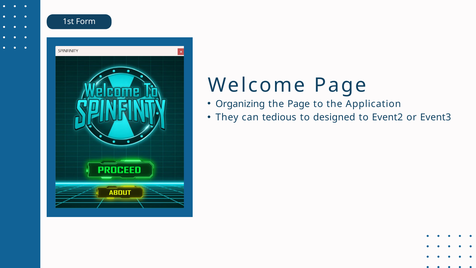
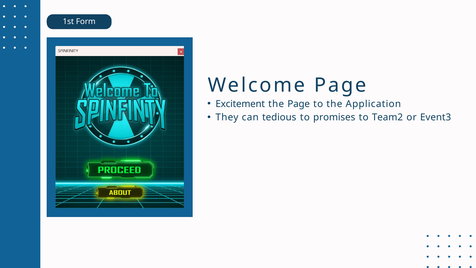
Organizing: Organizing -> Excitement
designed: designed -> promises
Event2: Event2 -> Team2
